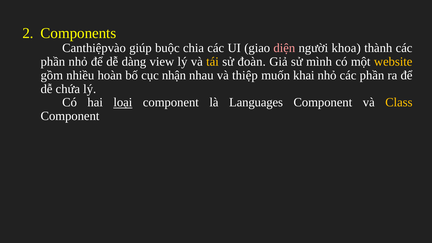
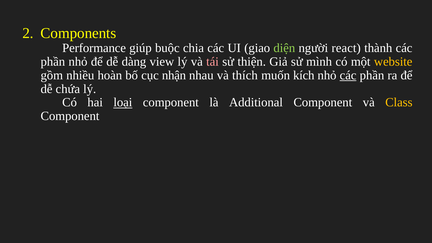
Canthiệpvào: Canthiệpvào -> Performance
diện colour: pink -> light green
khoa: khoa -> react
tái colour: yellow -> pink
đoàn: đoàn -> thiện
thiệp: thiệp -> thích
khai: khai -> kích
các at (348, 75) underline: none -> present
Languages: Languages -> Additional
